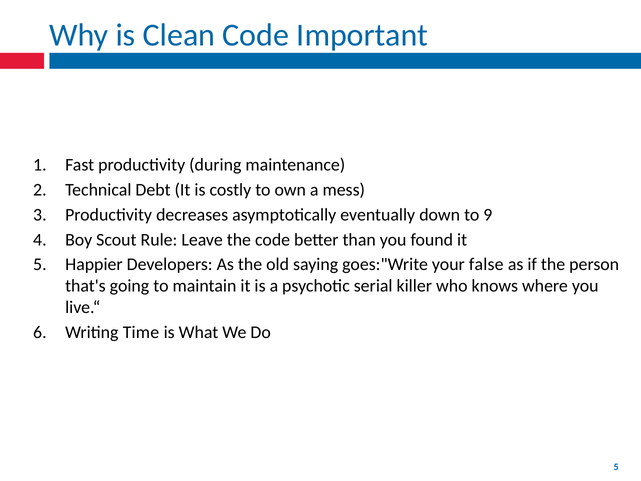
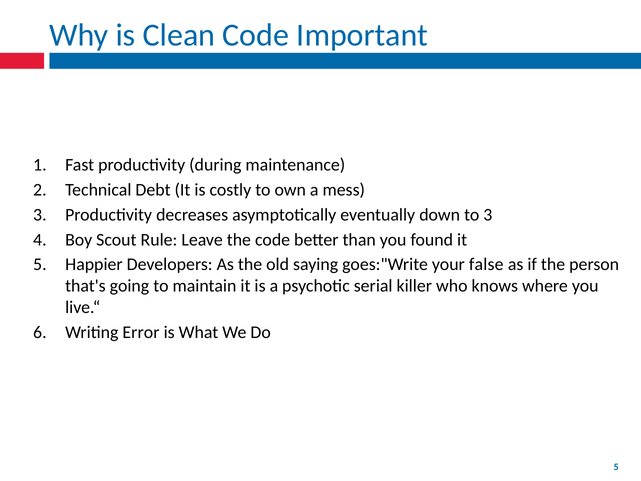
to 9: 9 -> 3
Time: Time -> Error
